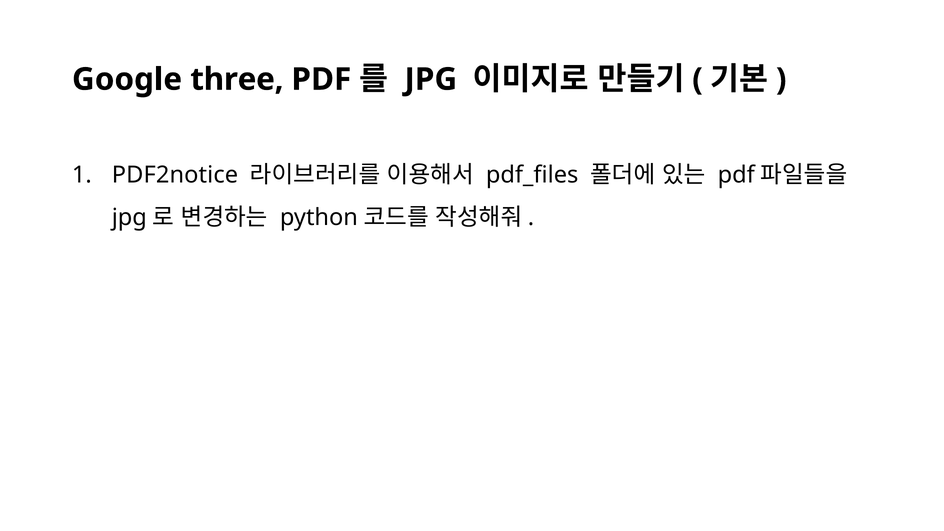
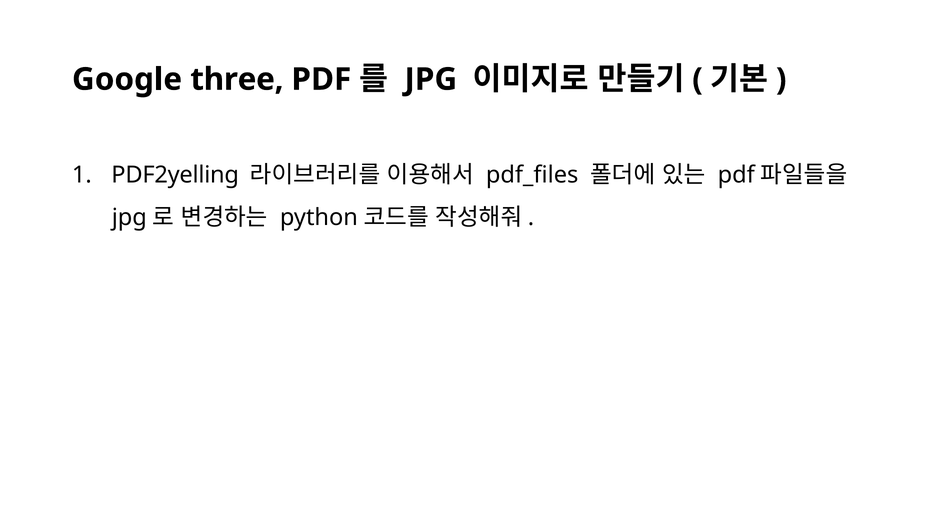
PDF2notice: PDF2notice -> PDF2yelling
